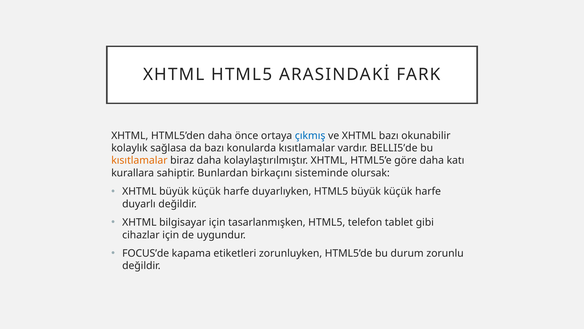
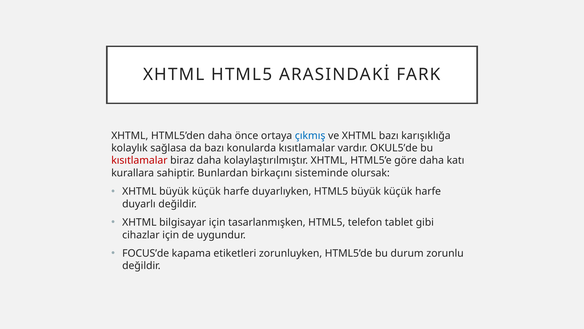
okunabilir: okunabilir -> karışıklığa
BELLI5’de: BELLI5’de -> OKUL5’de
kısıtlamalar at (139, 160) colour: orange -> red
